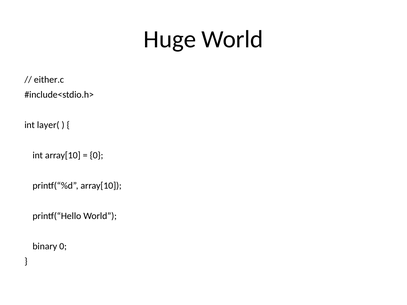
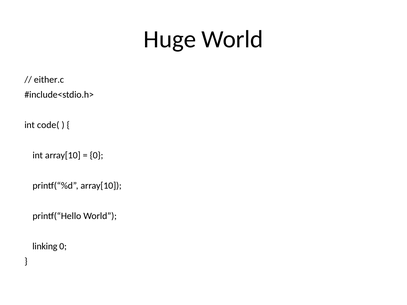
layer(: layer( -> code(
binary: binary -> linking
